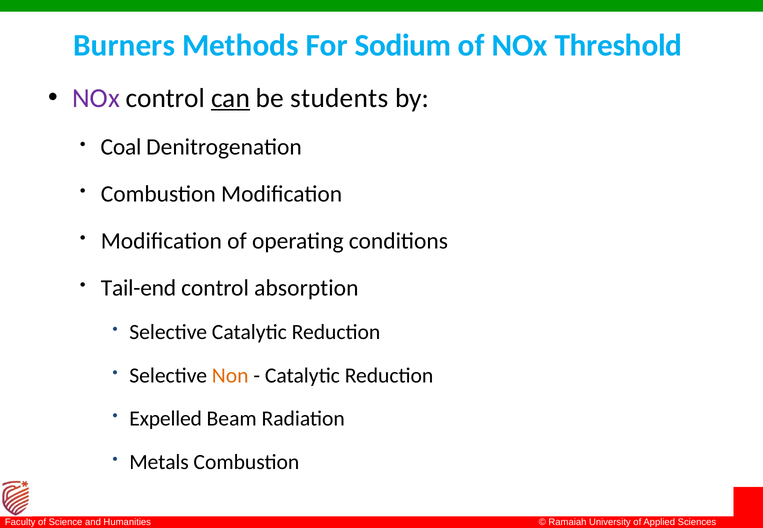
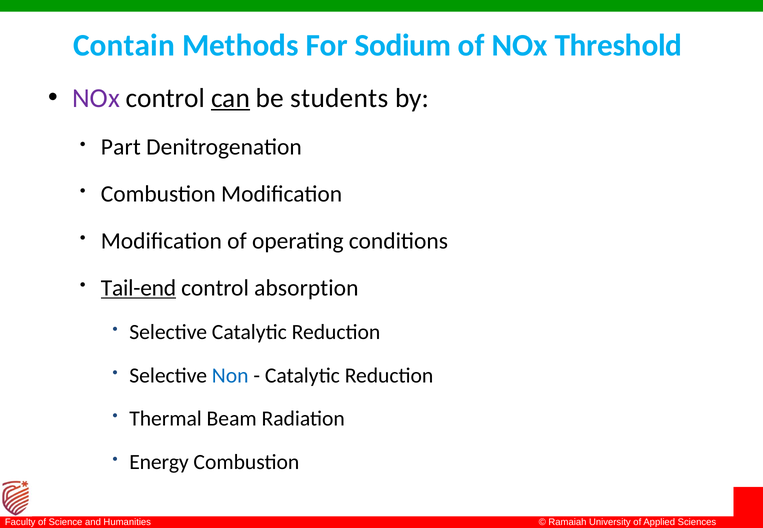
Burners: Burners -> Contain
Coal: Coal -> Part
Tail-end underline: none -> present
Non colour: orange -> blue
Expelled: Expelled -> Thermal
Metals: Metals -> Energy
